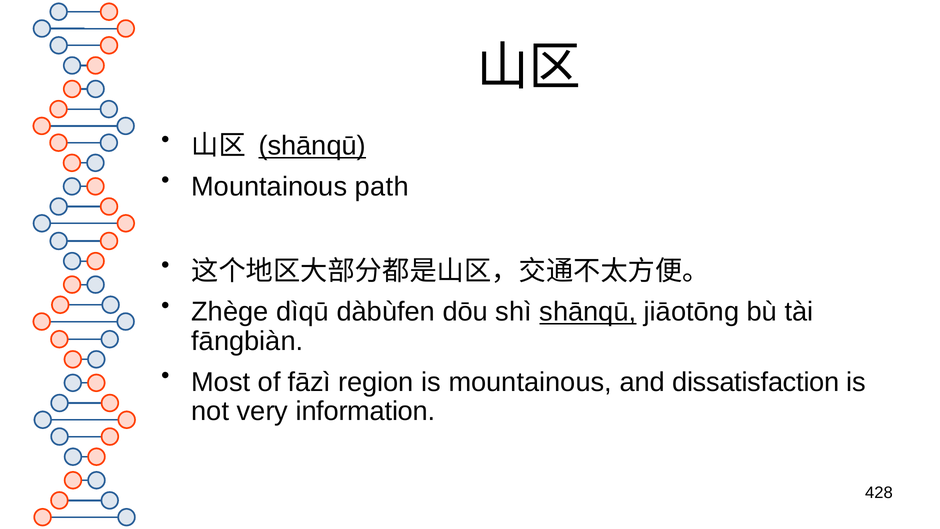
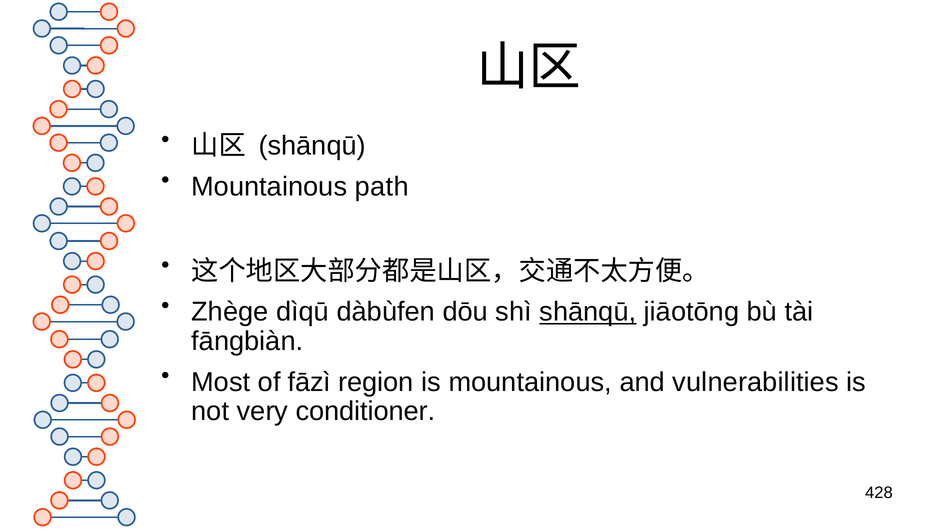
shānqū at (312, 146) underline: present -> none
dissatisfaction: dissatisfaction -> vulnerabilities
information: information -> conditioner
